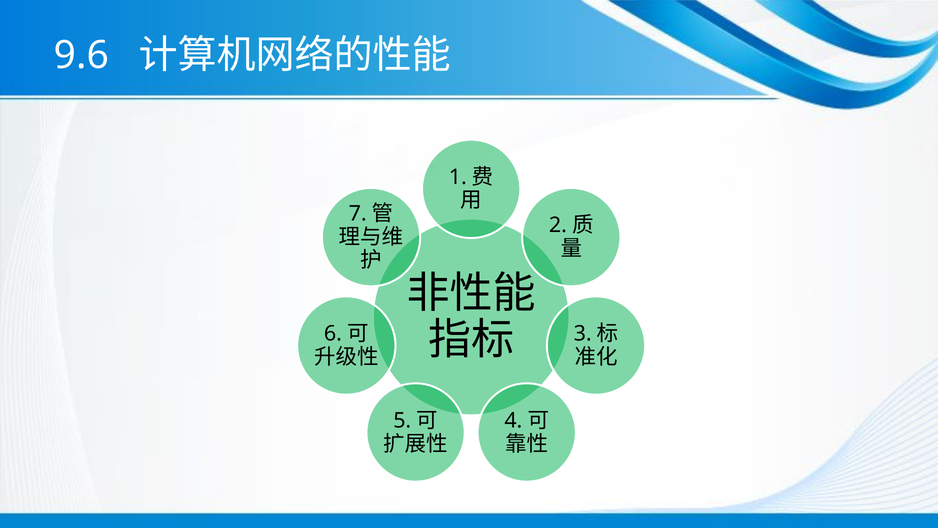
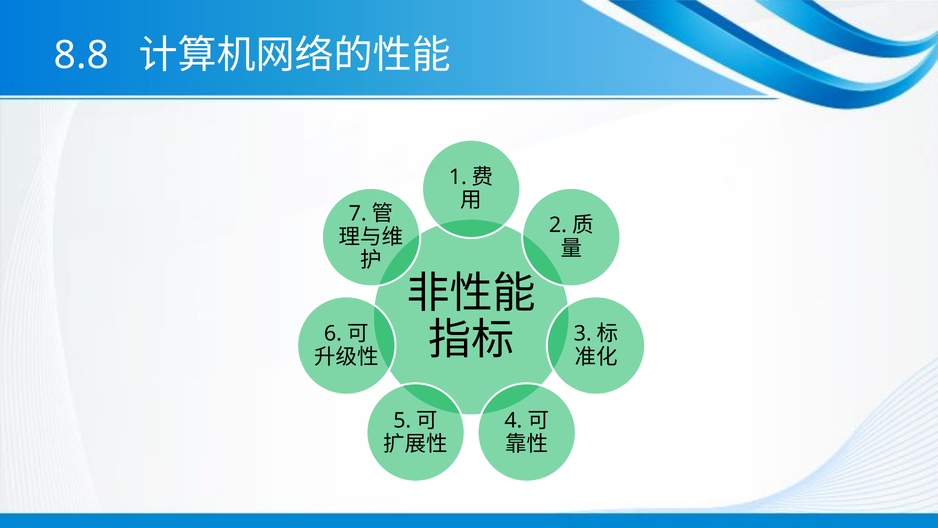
9.6: 9.6 -> 8.8
